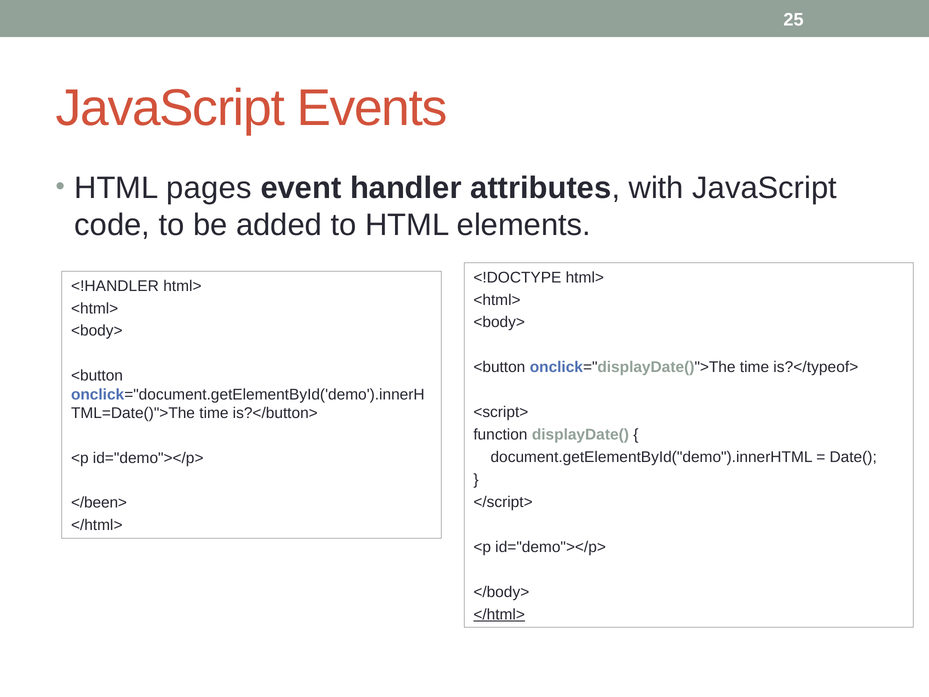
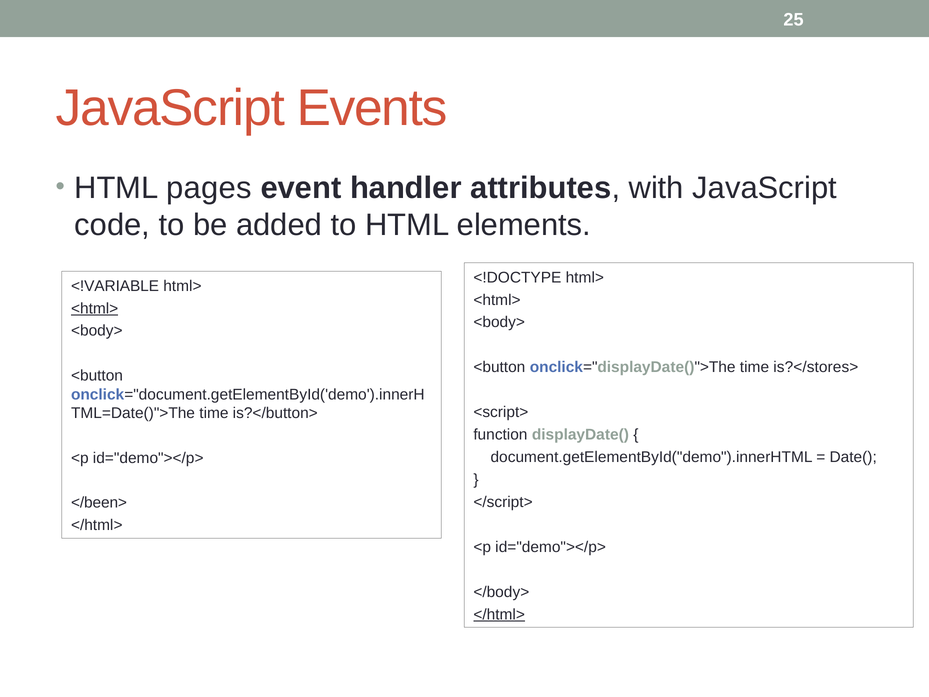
<!HANDLER: <!HANDLER -> <!VARIABLE
<html> at (95, 308) underline: none -> present
is?</typeof>: is?</typeof> -> is?</stores>
